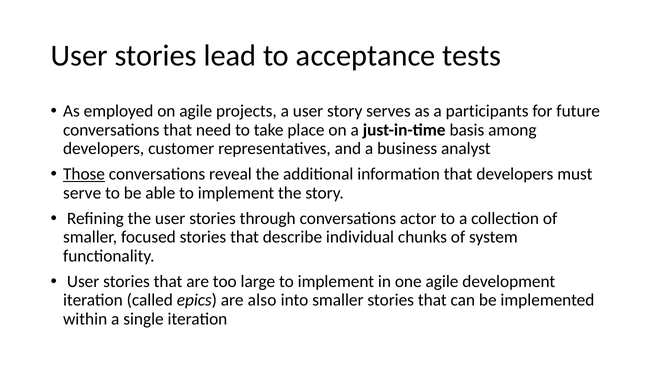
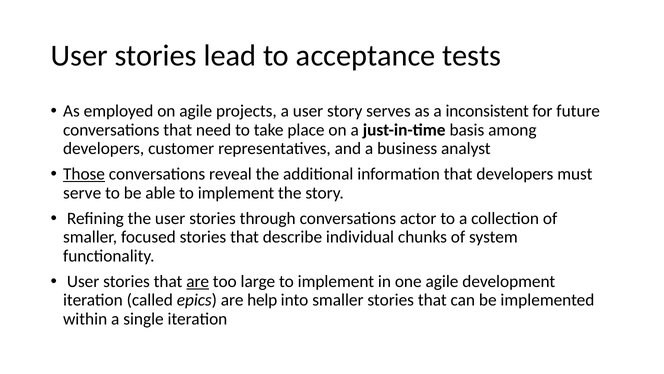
participants: participants -> inconsistent
are at (198, 281) underline: none -> present
also: also -> help
